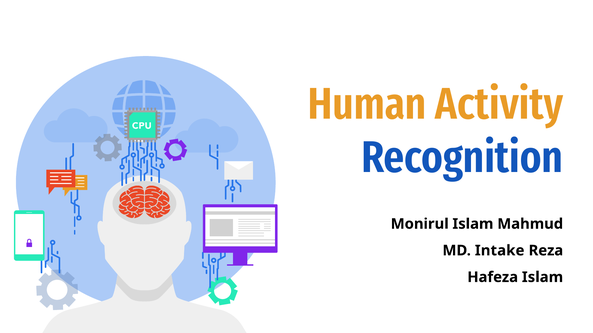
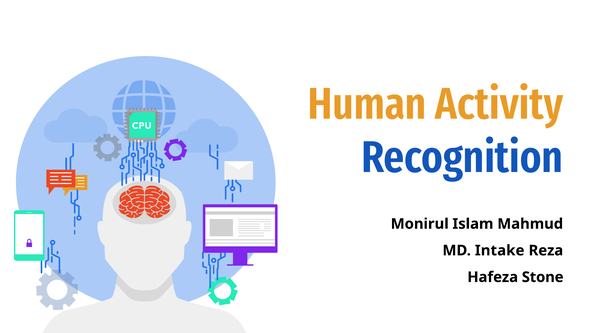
Hafeza Islam: Islam -> Stone
